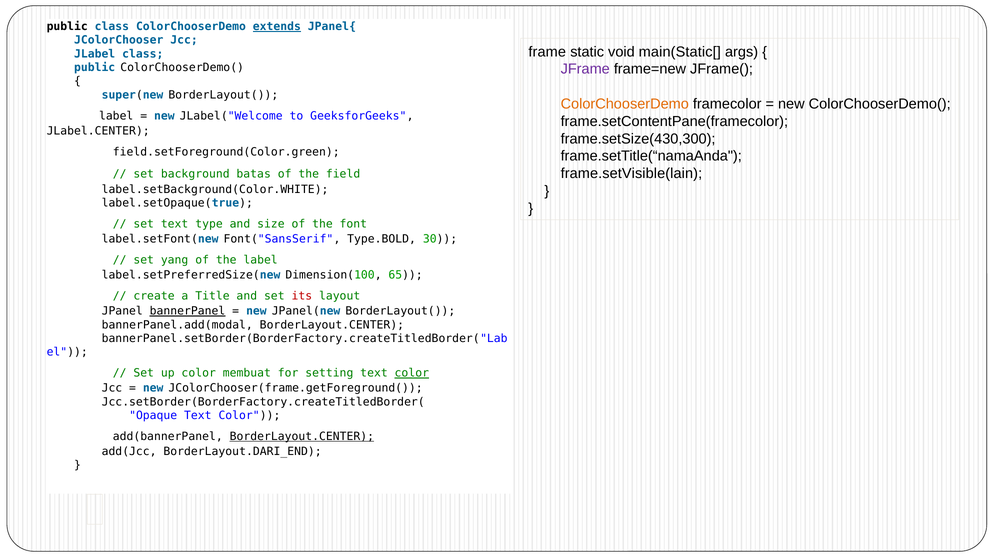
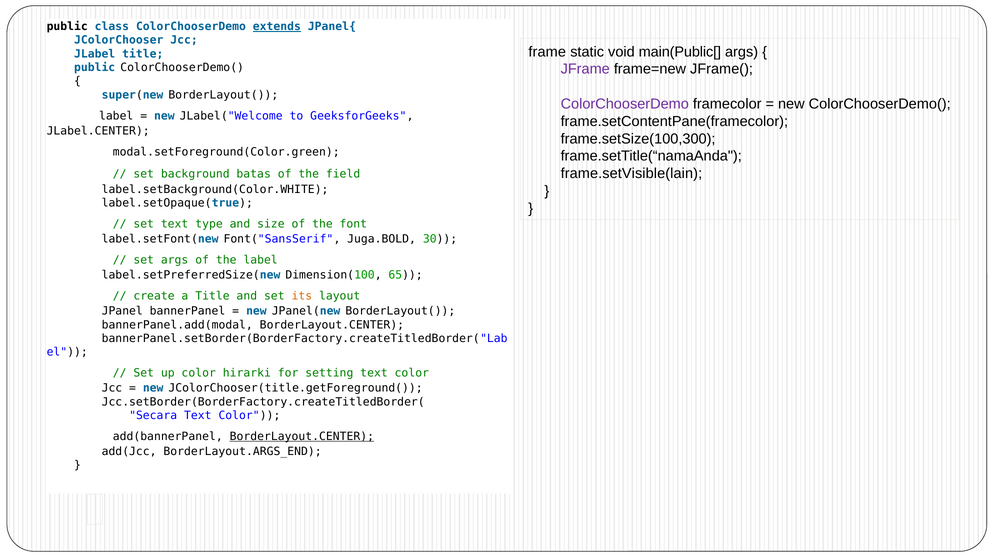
main(Static[: main(Static[ -> main(Public[
JLabel class: class -> title
ColorChooserDemo at (625, 104) colour: orange -> purple
frame.setSize(430,300: frame.setSize(430,300 -> frame.setSize(100,300
field.setForeground(Color.green: field.setForeground(Color.green -> modal.setForeground(Color.green
Type.BOLD: Type.BOLD -> Juga.BOLD
set yang: yang -> args
its colour: red -> orange
bannerPanel underline: present -> none
membuat: membuat -> hirarki
color at (412, 373) underline: present -> none
JColorChooser(frame.getForeground(: JColorChooser(frame.getForeground( -> JColorChooser(title.getForeground(
Opaque: Opaque -> Secara
BorderLayout.DARI_END: BorderLayout.DARI_END -> BorderLayout.ARGS_END
